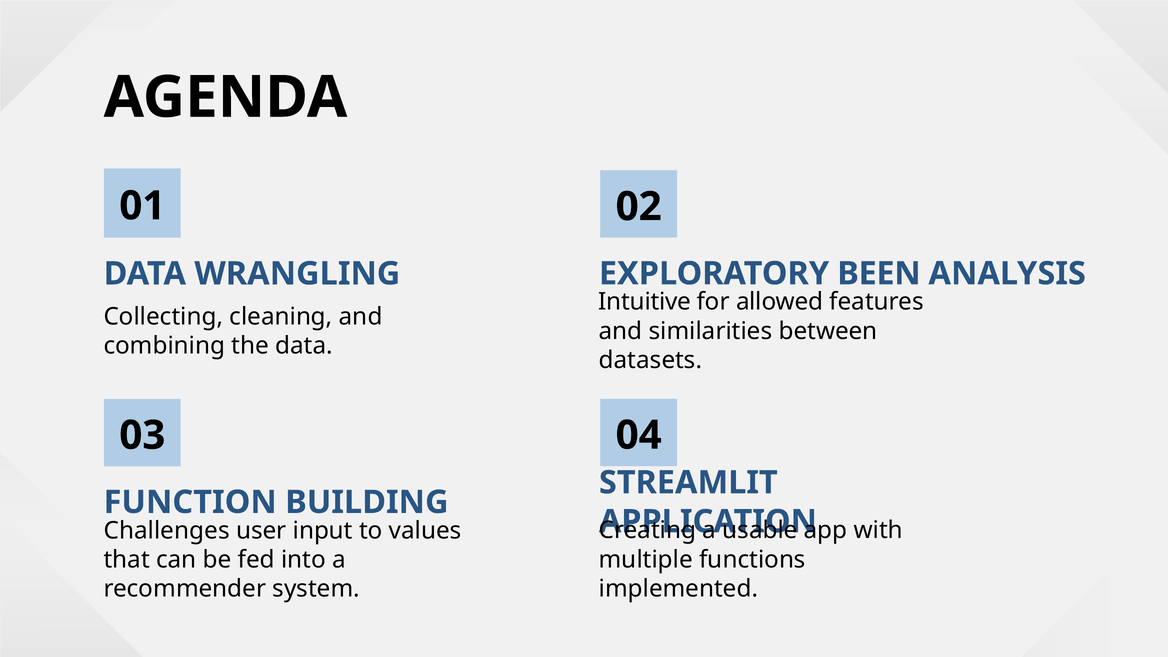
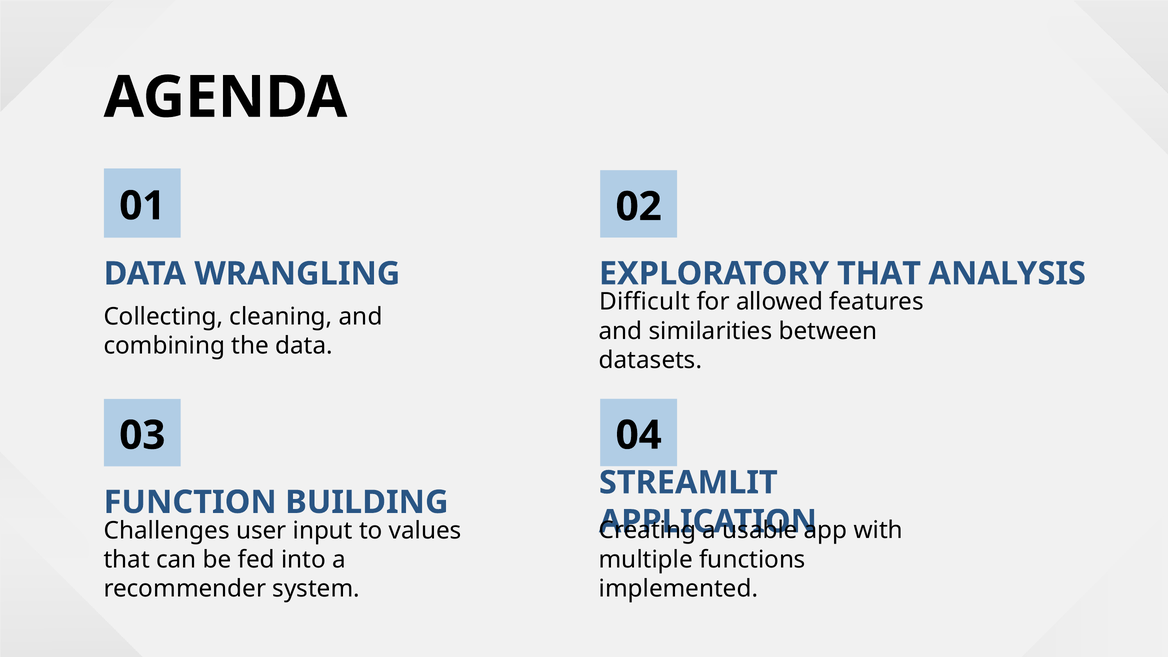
EXPLORATORY BEEN: BEEN -> THAT
Intuitive: Intuitive -> Difficult
